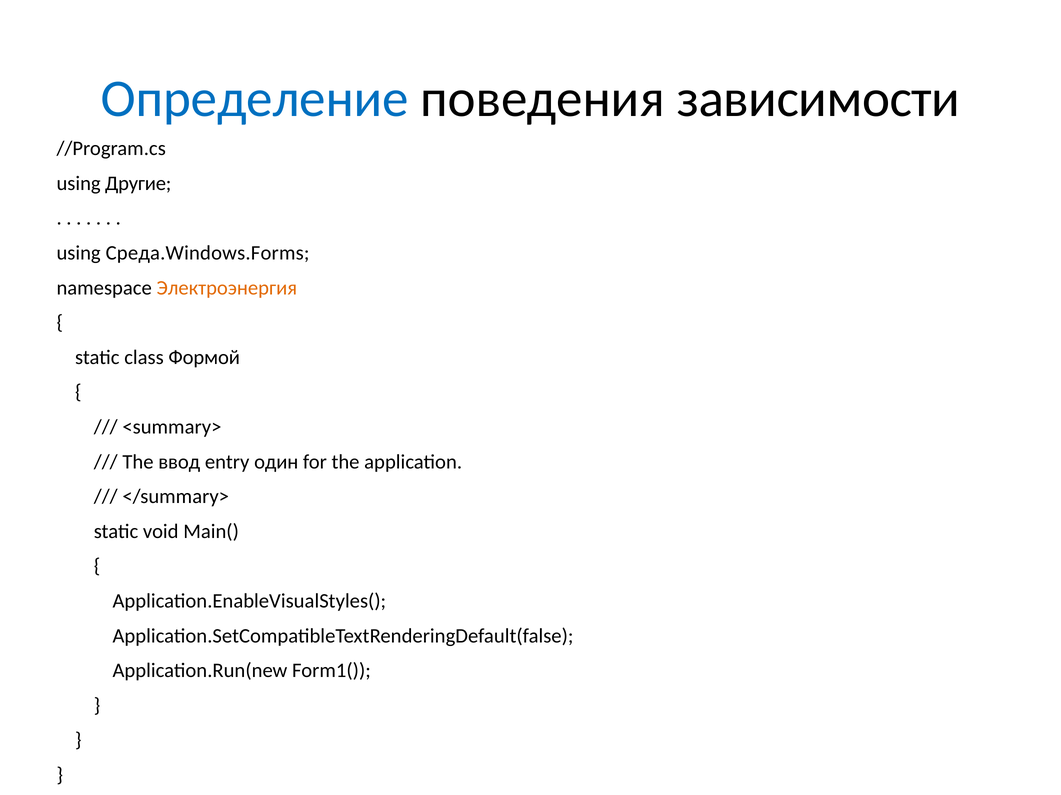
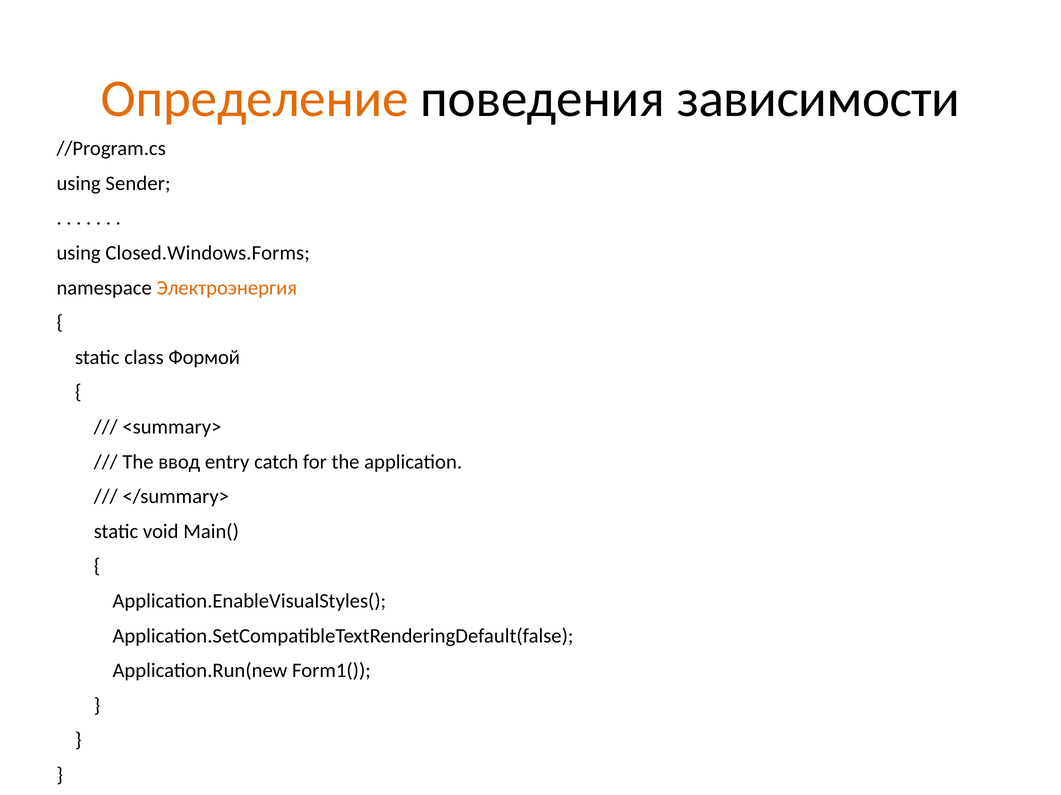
Определение colour: blue -> orange
Другие: Другие -> Sender
Среда.Windows.Forms: Среда.Windows.Forms -> Closed.Windows.Forms
один: один -> catch
